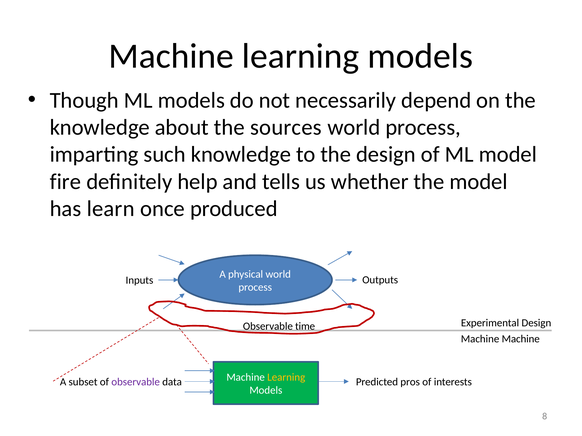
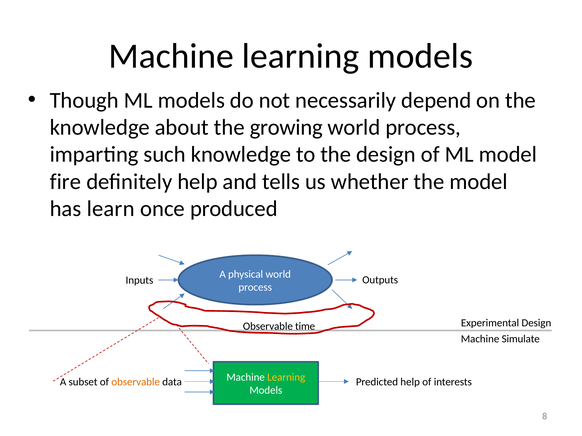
sources: sources -> growing
Machine Machine: Machine -> Simulate
observable at (136, 382) colour: purple -> orange
Predicted pros: pros -> help
